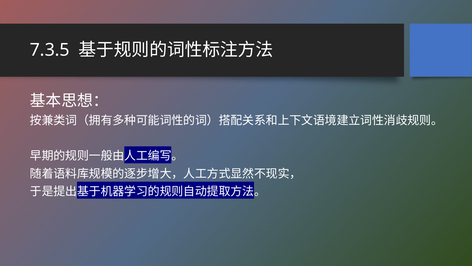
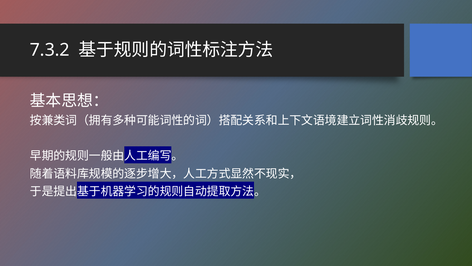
7.3.5: 7.3.5 -> 7.3.2
